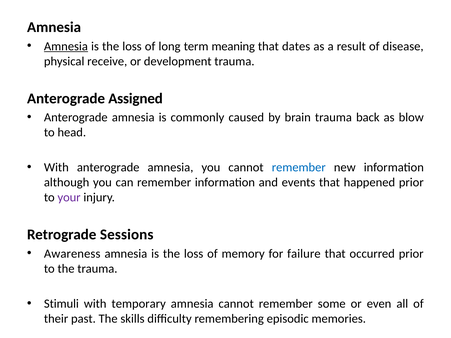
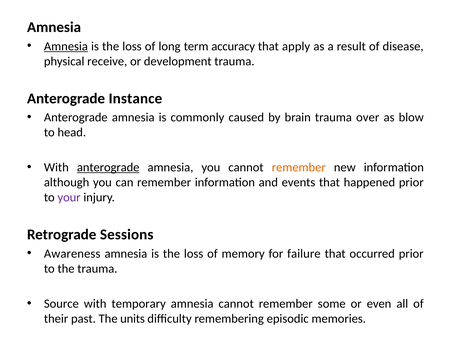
meaning: meaning -> accuracy
dates: dates -> apply
Assigned: Assigned -> Instance
back: back -> over
anterograde at (108, 168) underline: none -> present
remember at (299, 168) colour: blue -> orange
Stimuli: Stimuli -> Source
skills: skills -> units
